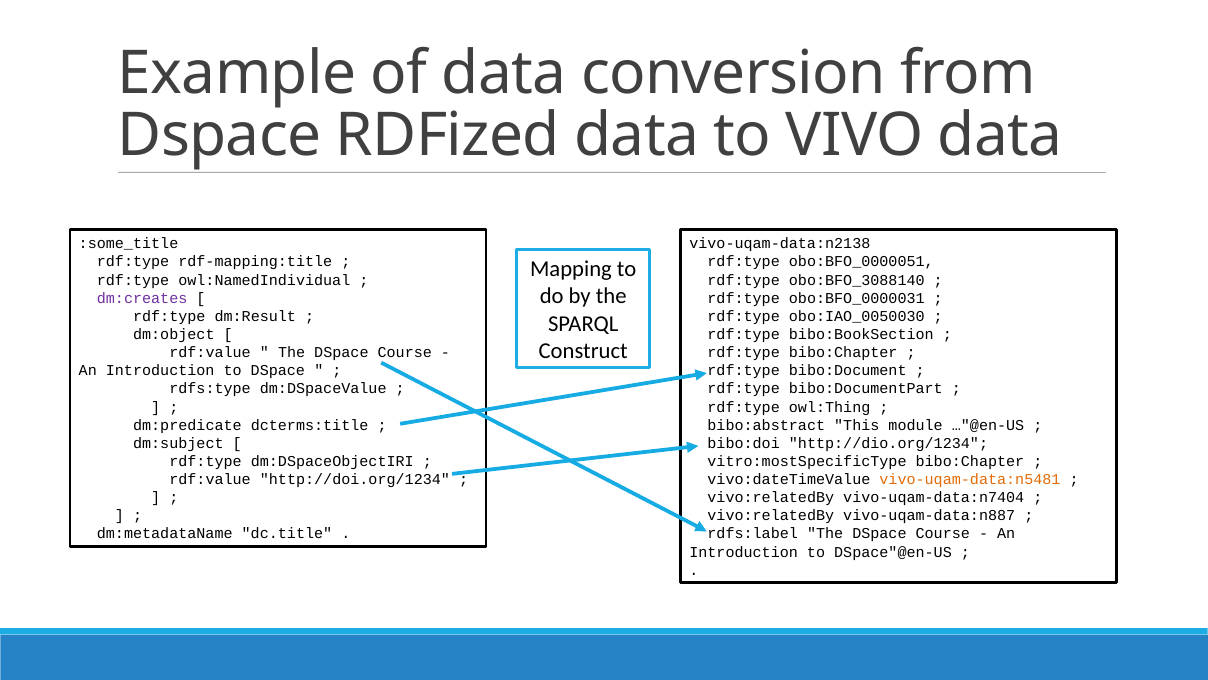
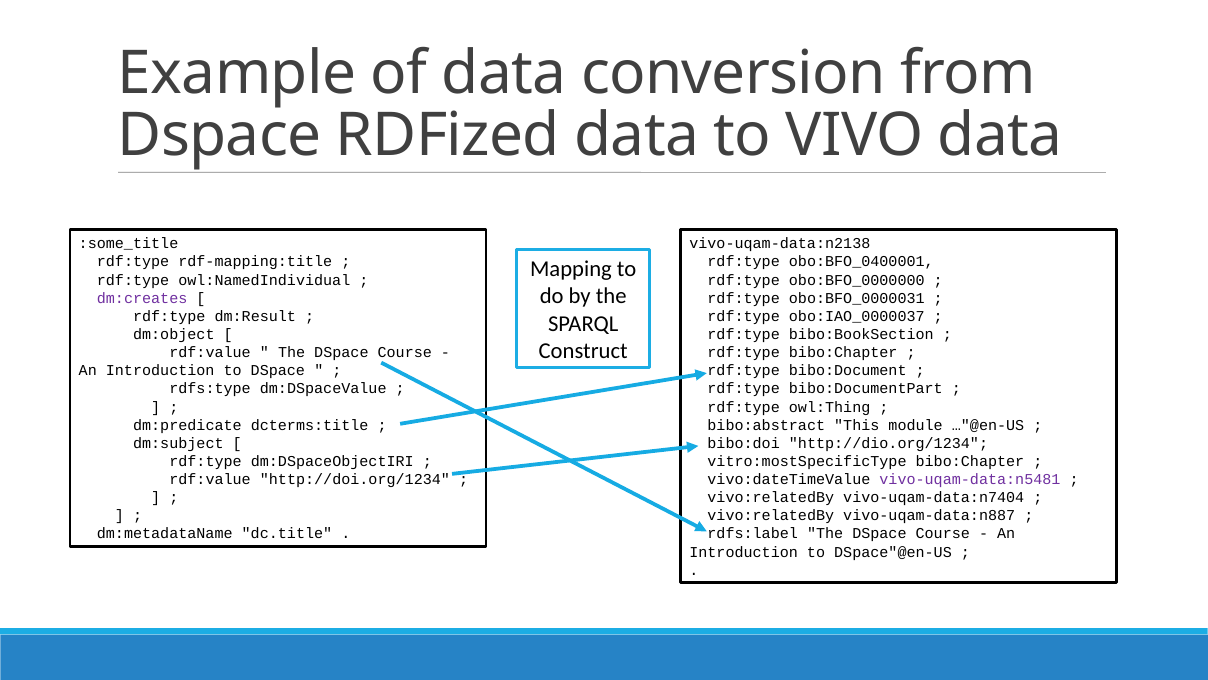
obo:BFO_0000051: obo:BFO_0000051 -> obo:BFO_0400001
obo:BFO_3088140: obo:BFO_3088140 -> obo:BFO_0000000
obo:IAO_0050030: obo:IAO_0050030 -> obo:IAO_0000037
vivo-uqam-data:n5481 colour: orange -> purple
